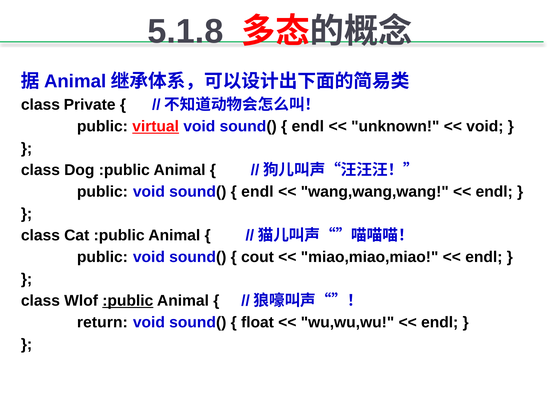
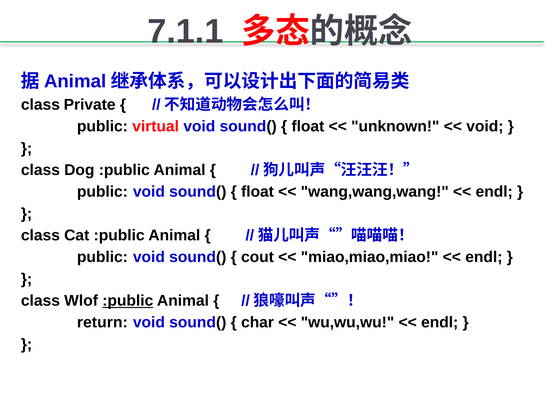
5.1.8: 5.1.8 -> 7.1.1
virtual underline: present -> none
endl at (308, 126): endl -> float
endl at (257, 192): endl -> float
float: float -> char
